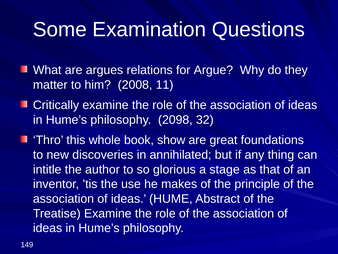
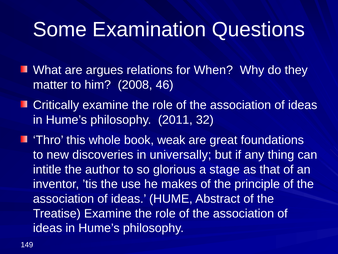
Argue: Argue -> When
11: 11 -> 46
2098: 2098 -> 2011
show: show -> weak
annihilated: annihilated -> universally
